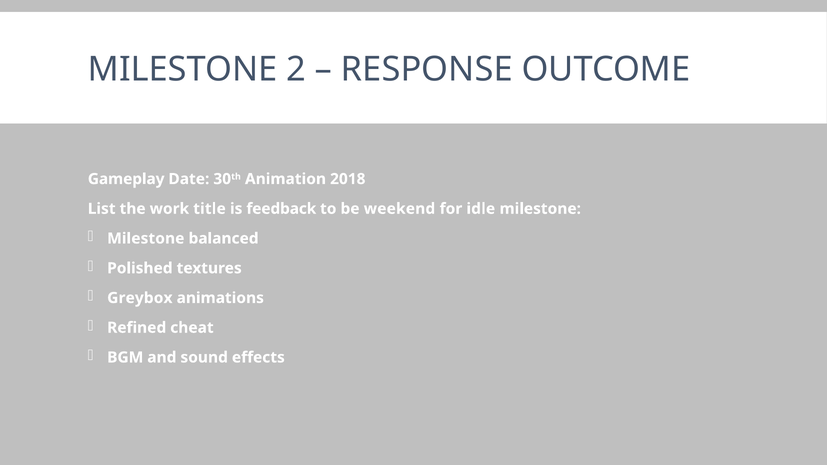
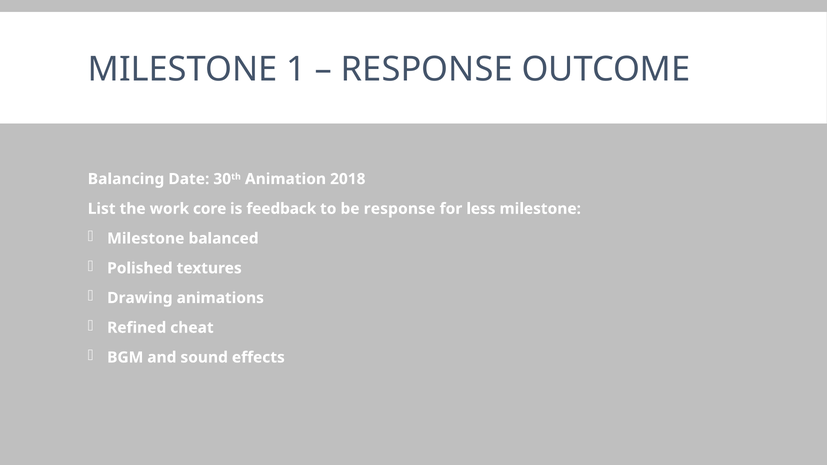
2: 2 -> 1
Gameplay: Gameplay -> Balancing
title: title -> core
be weekend: weekend -> response
idle: idle -> less
Greybox: Greybox -> Drawing
